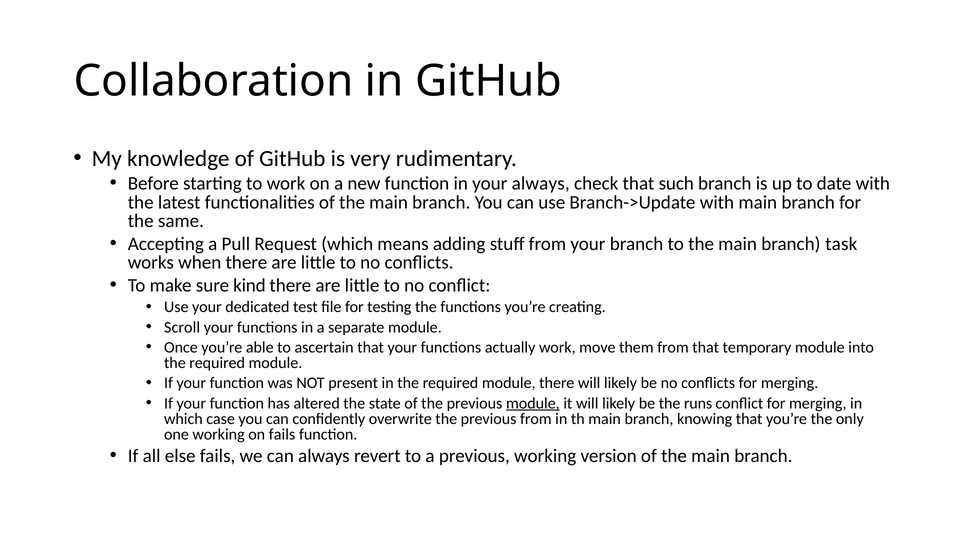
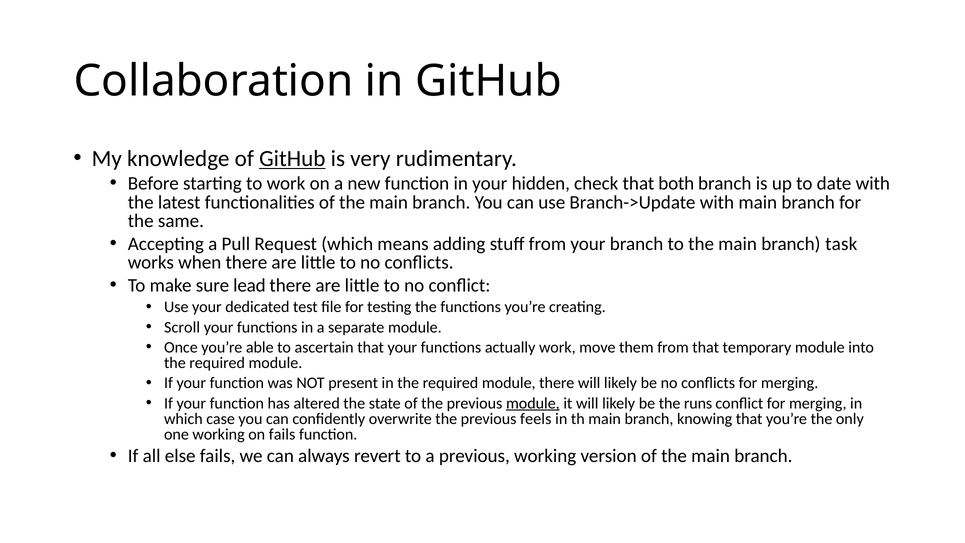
GitHub at (292, 158) underline: none -> present
your always: always -> hidden
such: such -> both
kind: kind -> lead
previous from: from -> feels
